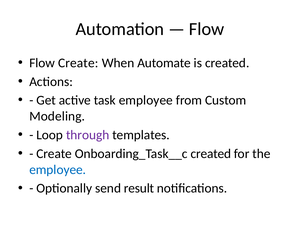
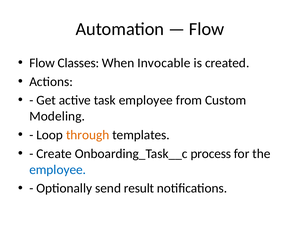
Flow Create: Create -> Classes
Automate: Automate -> Invocable
through colour: purple -> orange
Onboarding_Task__c created: created -> process
